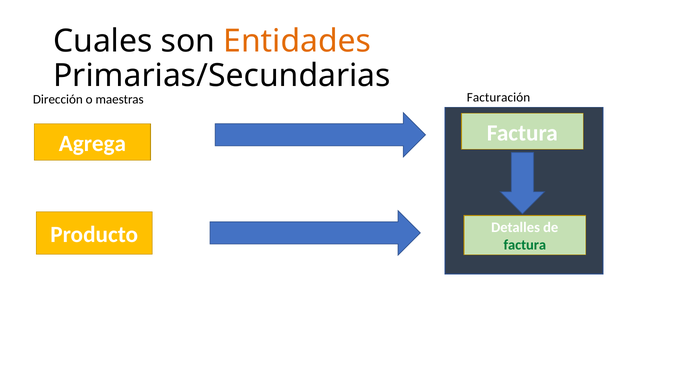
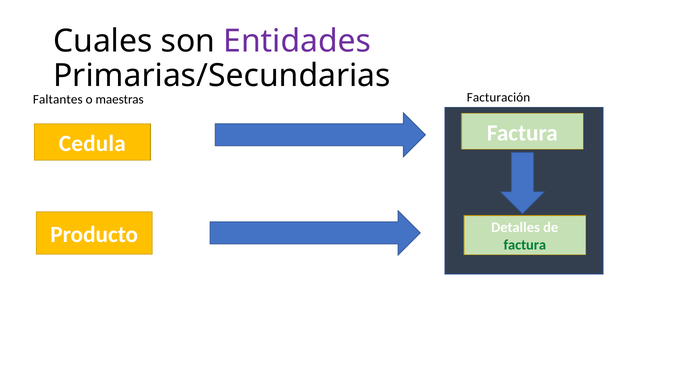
Entidades colour: orange -> purple
Dirección: Dirección -> Faltantes
Agrega: Agrega -> Cedula
